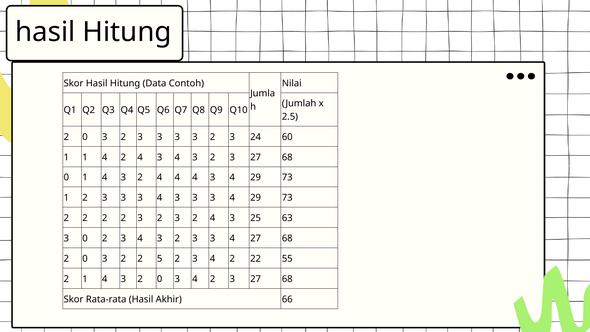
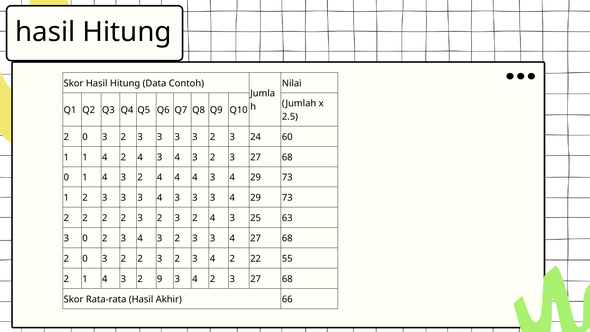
3 2 2 5: 5 -> 3
3 2 0: 0 -> 9
